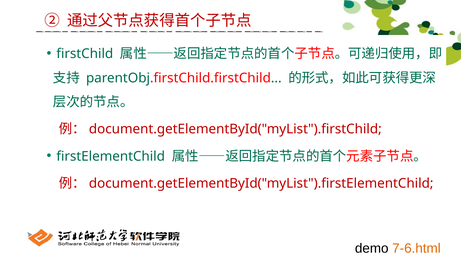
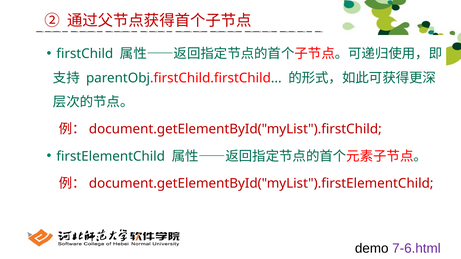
7-6.html colour: orange -> purple
